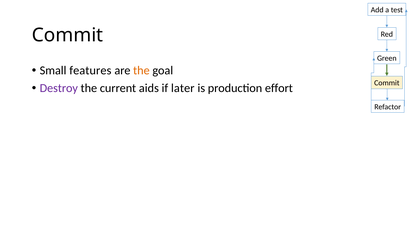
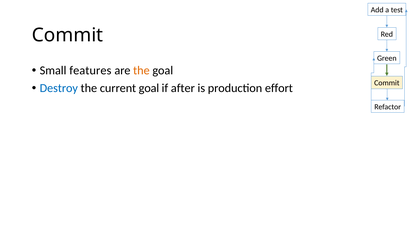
Destroy colour: purple -> blue
current aids: aids -> goal
later: later -> after
